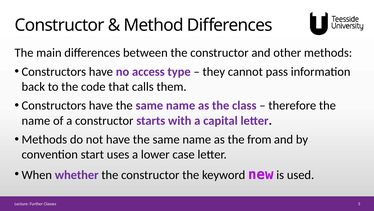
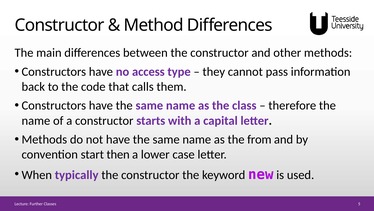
uses: uses -> then
whether: whether -> typically
